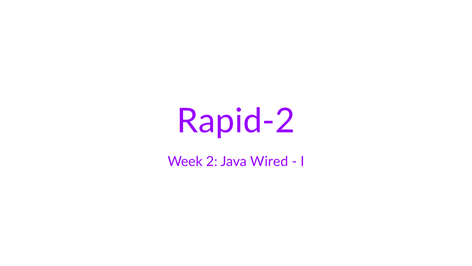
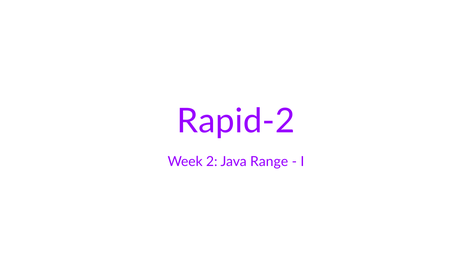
Wired: Wired -> Range
